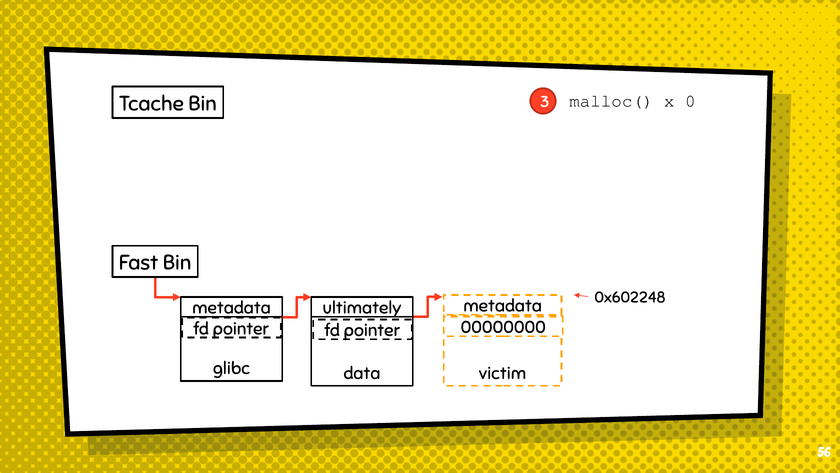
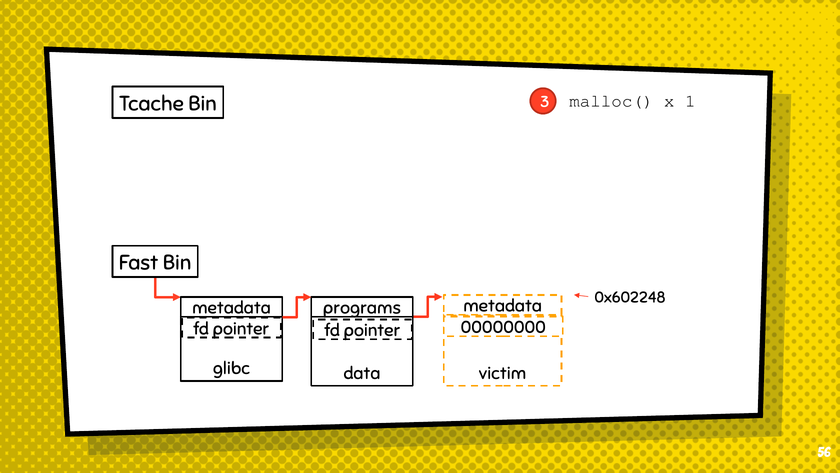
0: 0 -> 1
ultimately: ultimately -> programs
